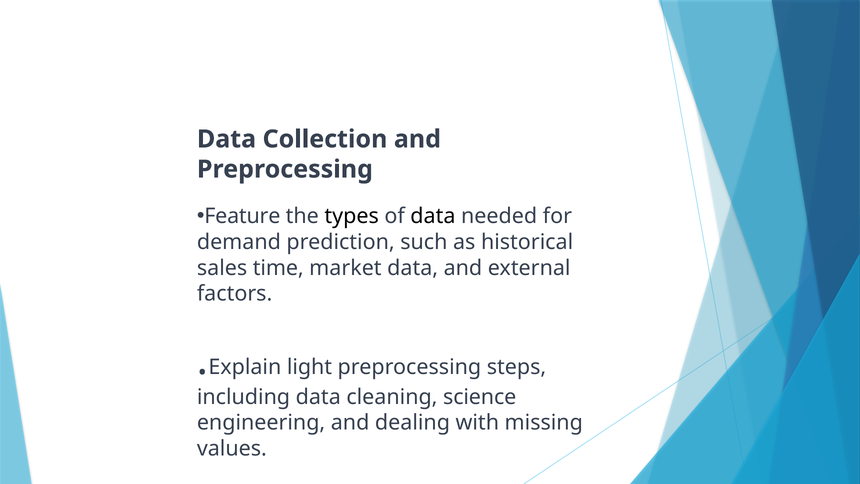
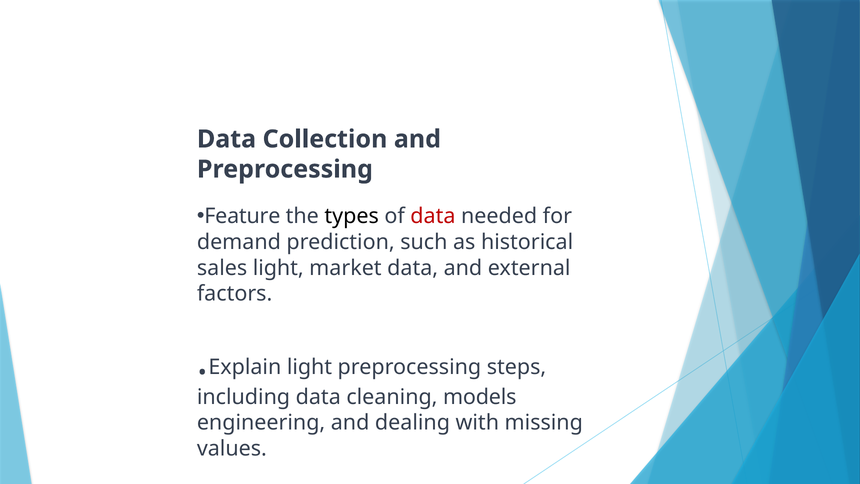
data at (433, 216) colour: black -> red
sales time: time -> light
science: science -> models
